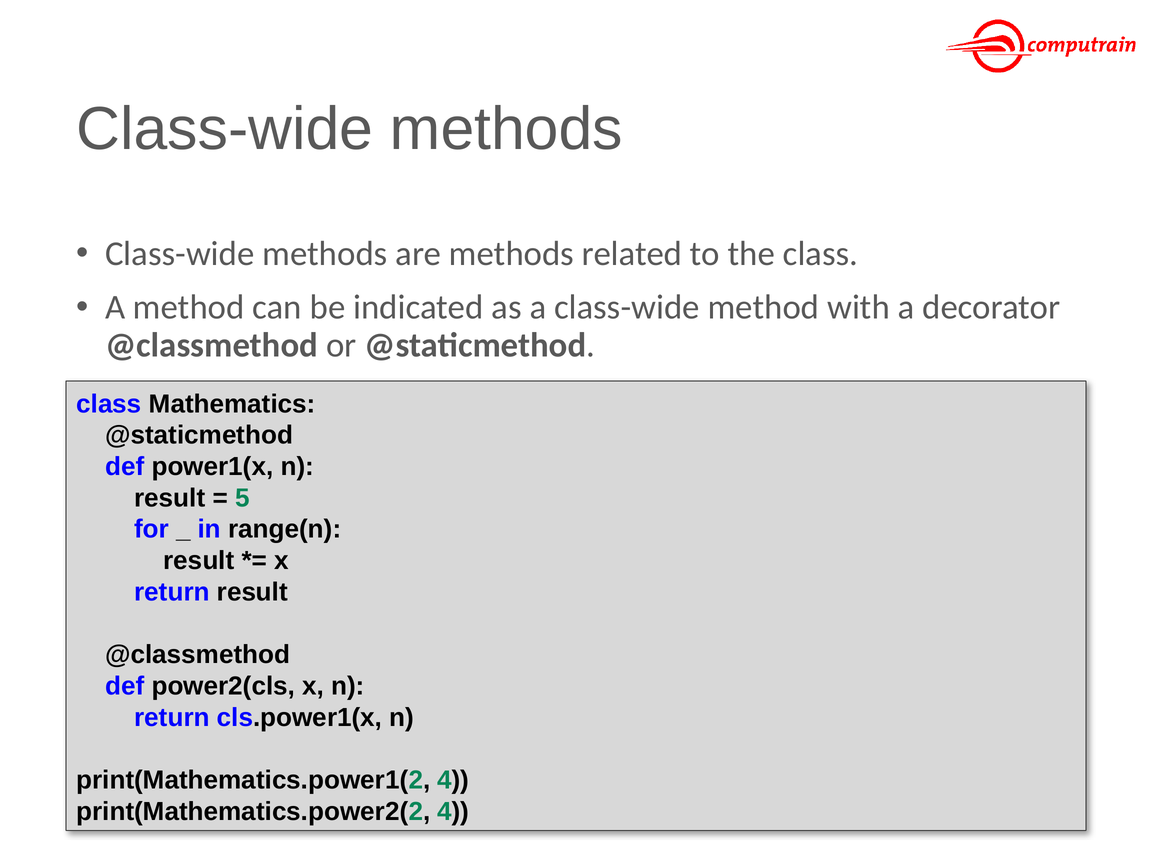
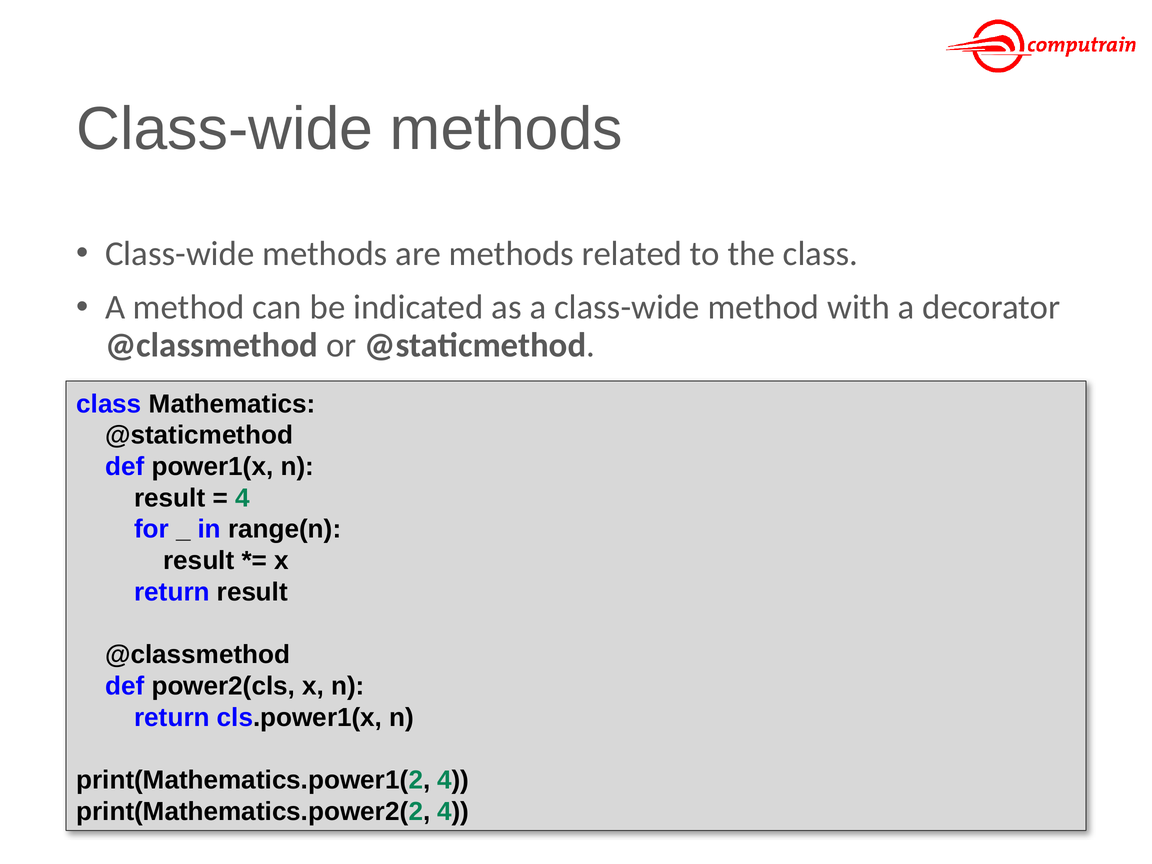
5 at (242, 498): 5 -> 4
